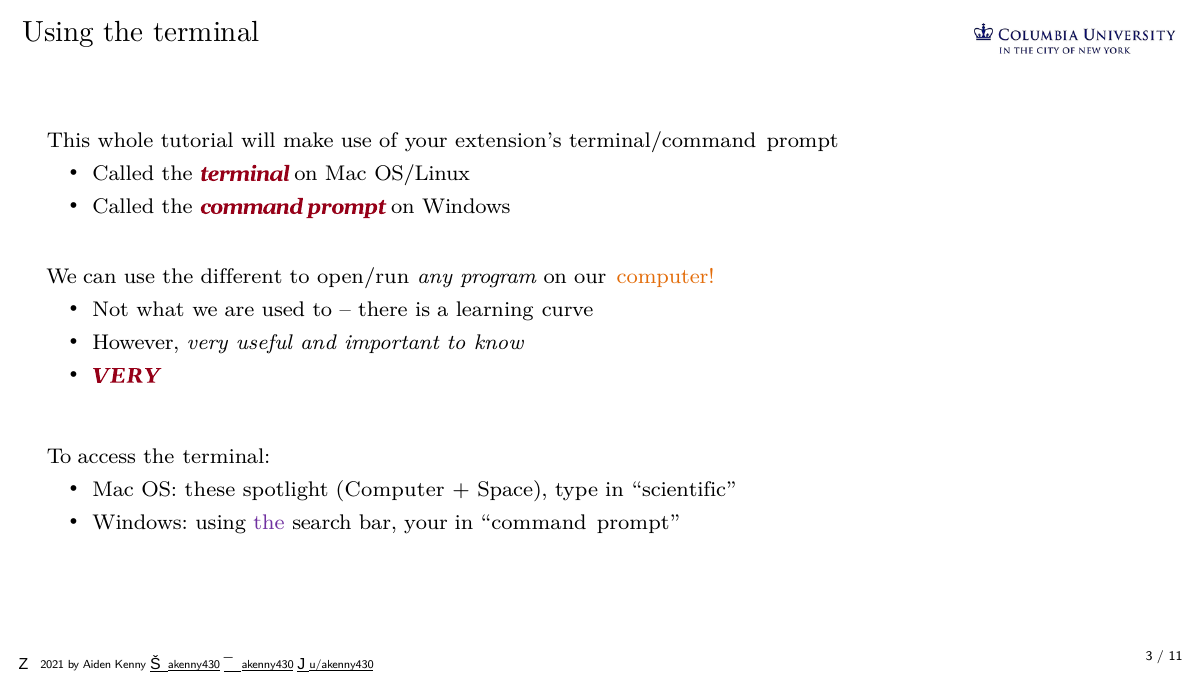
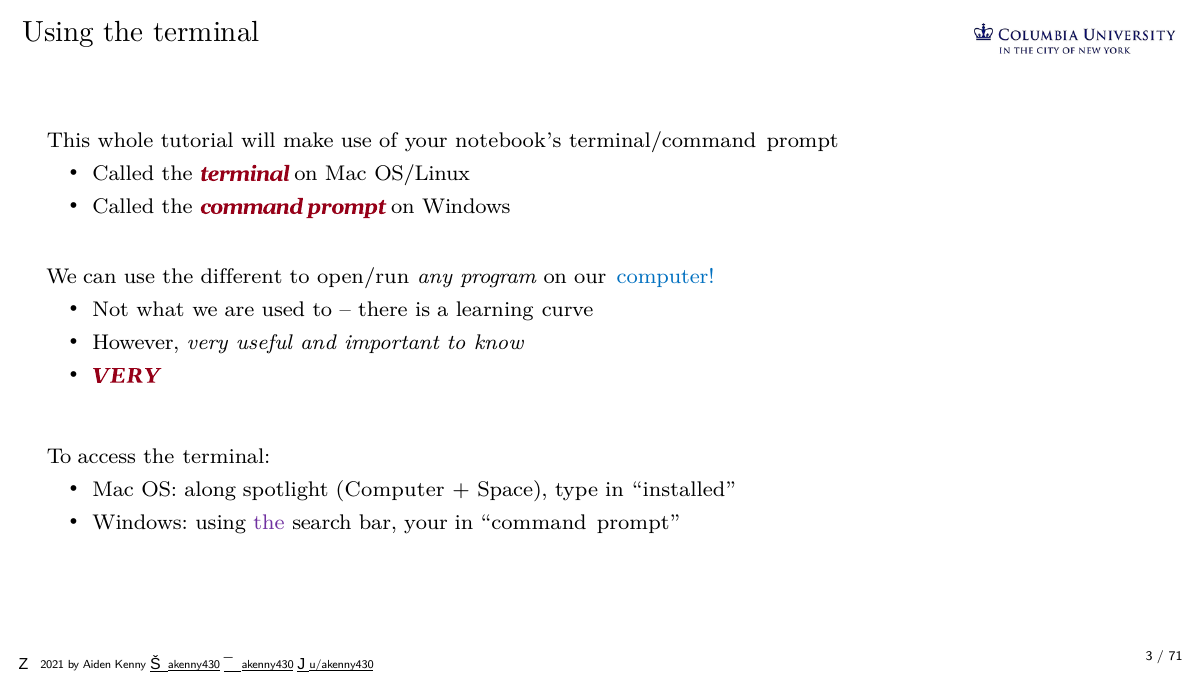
extension’s: extension’s -> notebook’s
computer at (666, 277) colour: orange -> blue
these: these -> along
scientific: scientific -> installed
11: 11 -> 71
